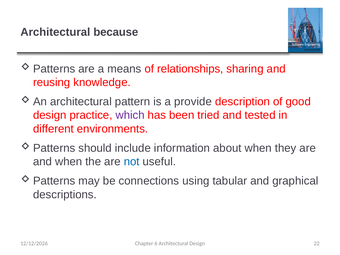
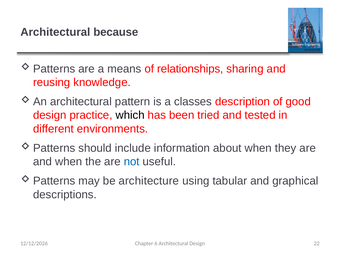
provide: provide -> classes
which colour: purple -> black
connections: connections -> architecture
